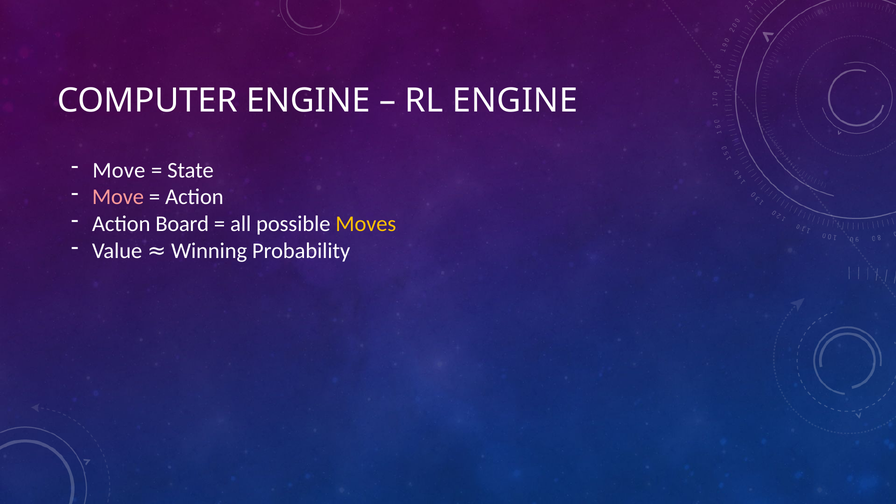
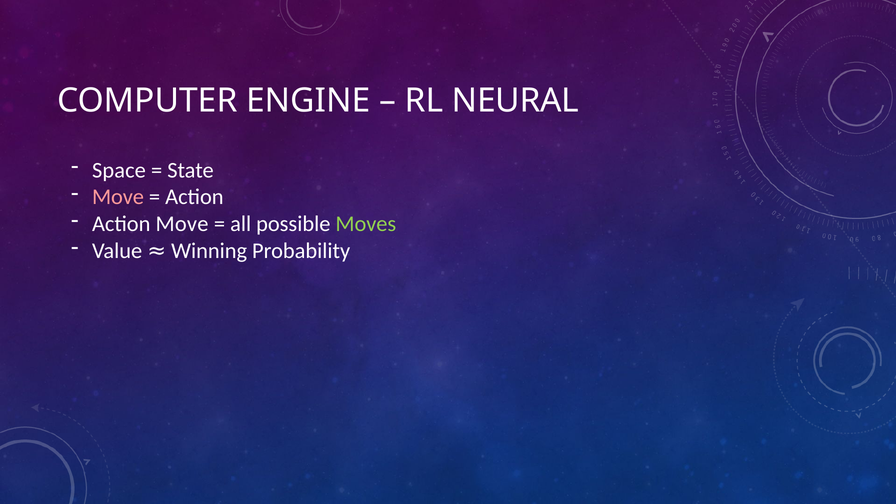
RL ENGINE: ENGINE -> NEURAL
Move at (119, 170): Move -> Space
Action Board: Board -> Move
Moves colour: yellow -> light green
